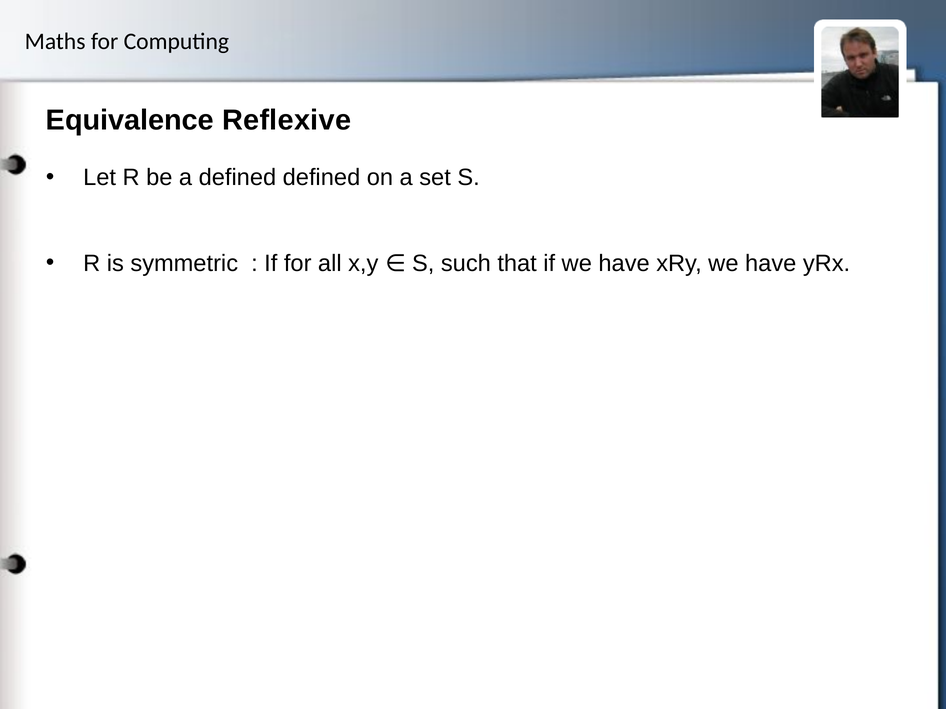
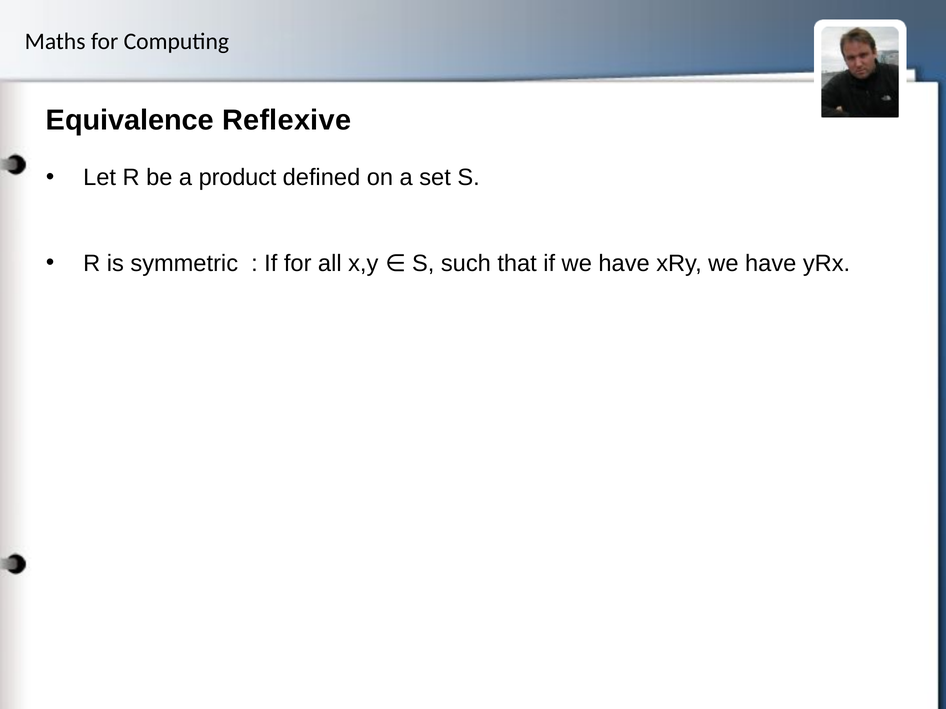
a defined: defined -> product
